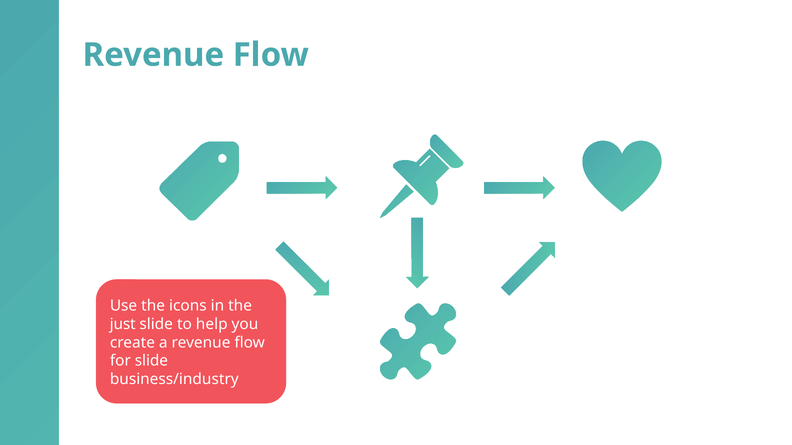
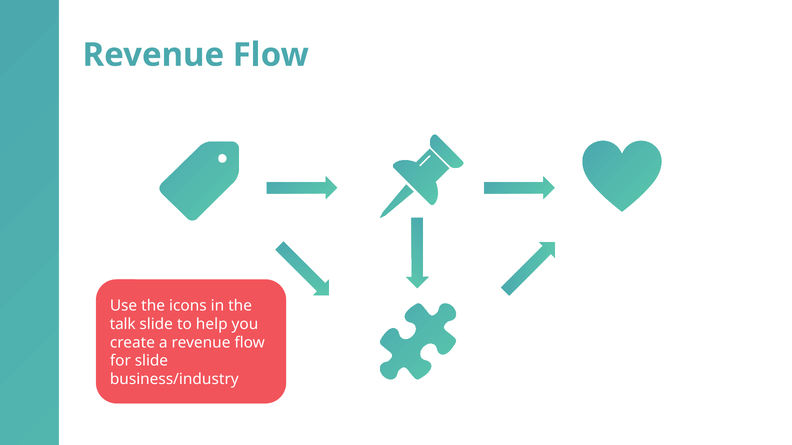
just: just -> talk
